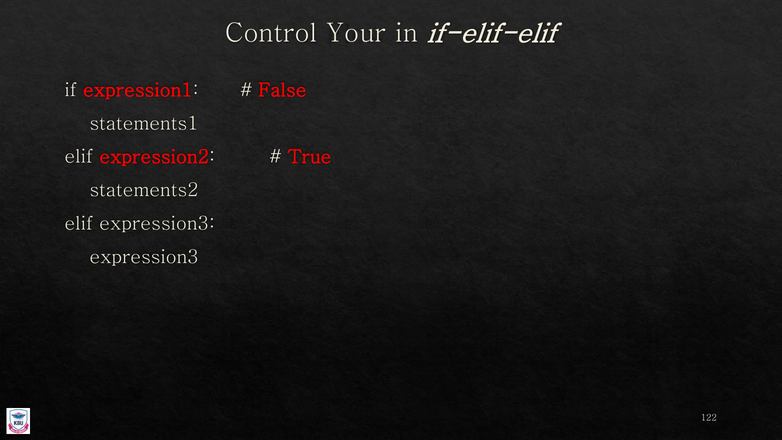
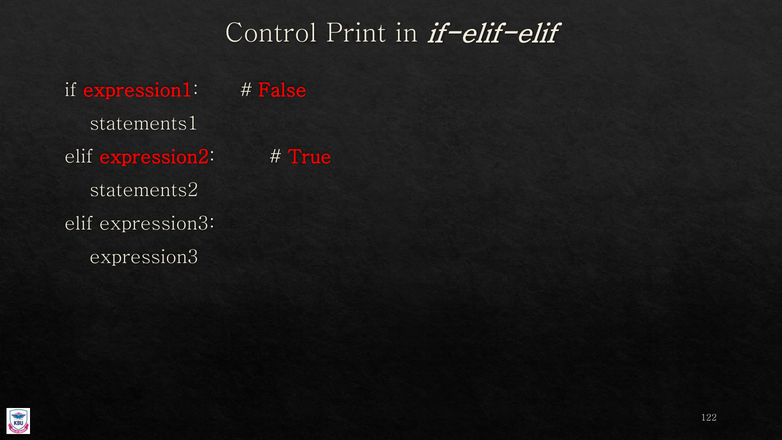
Your: Your -> Print
